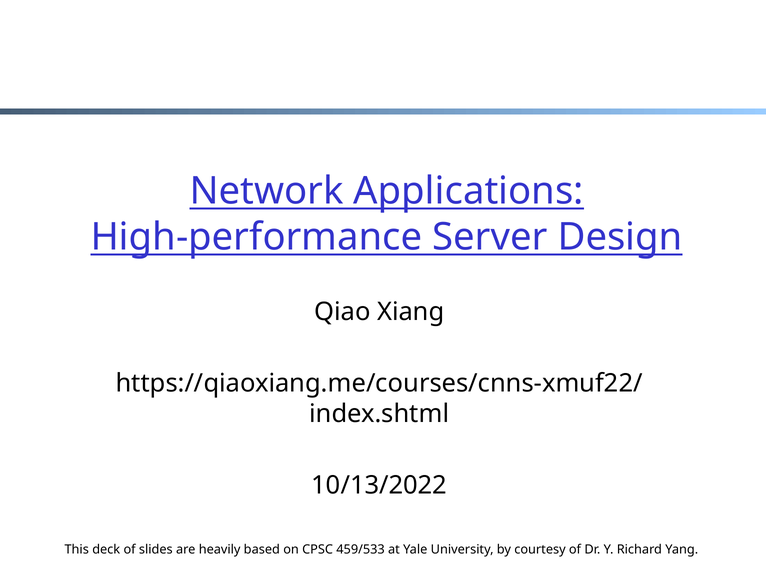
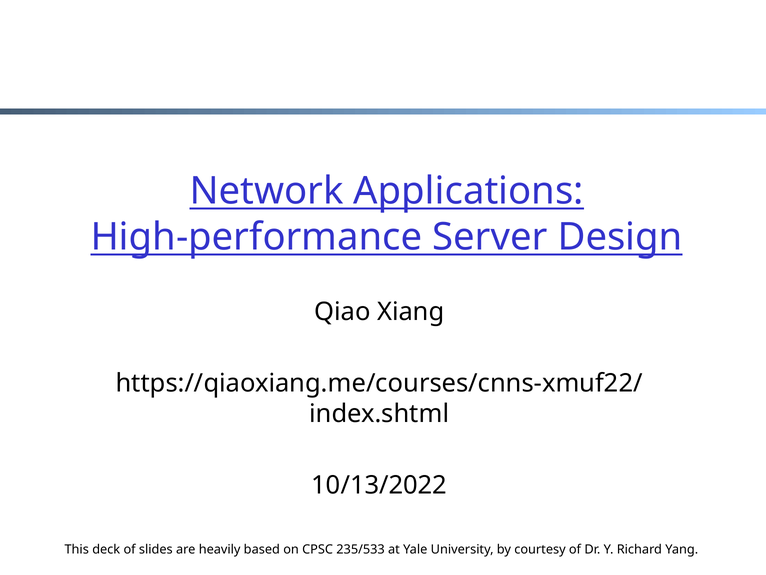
459/533: 459/533 -> 235/533
